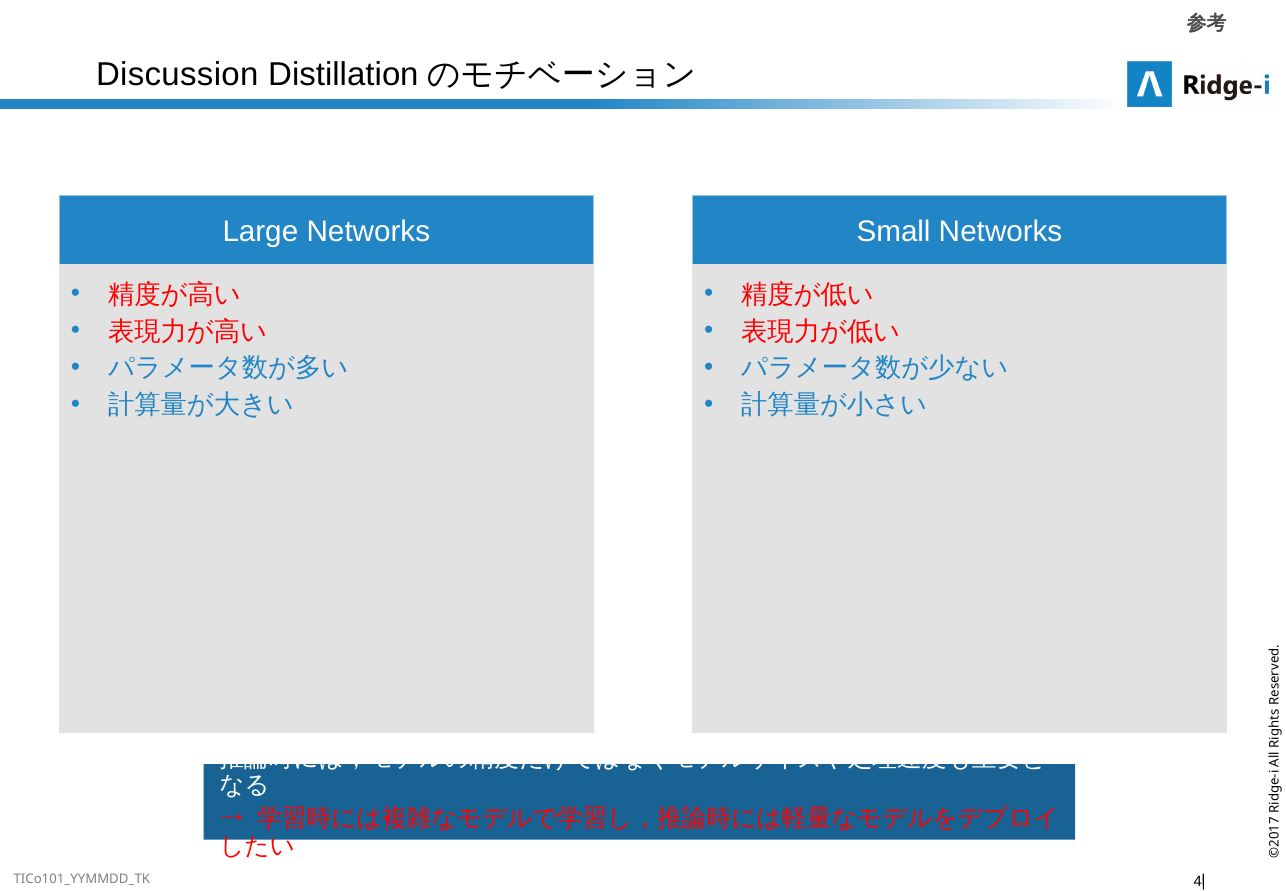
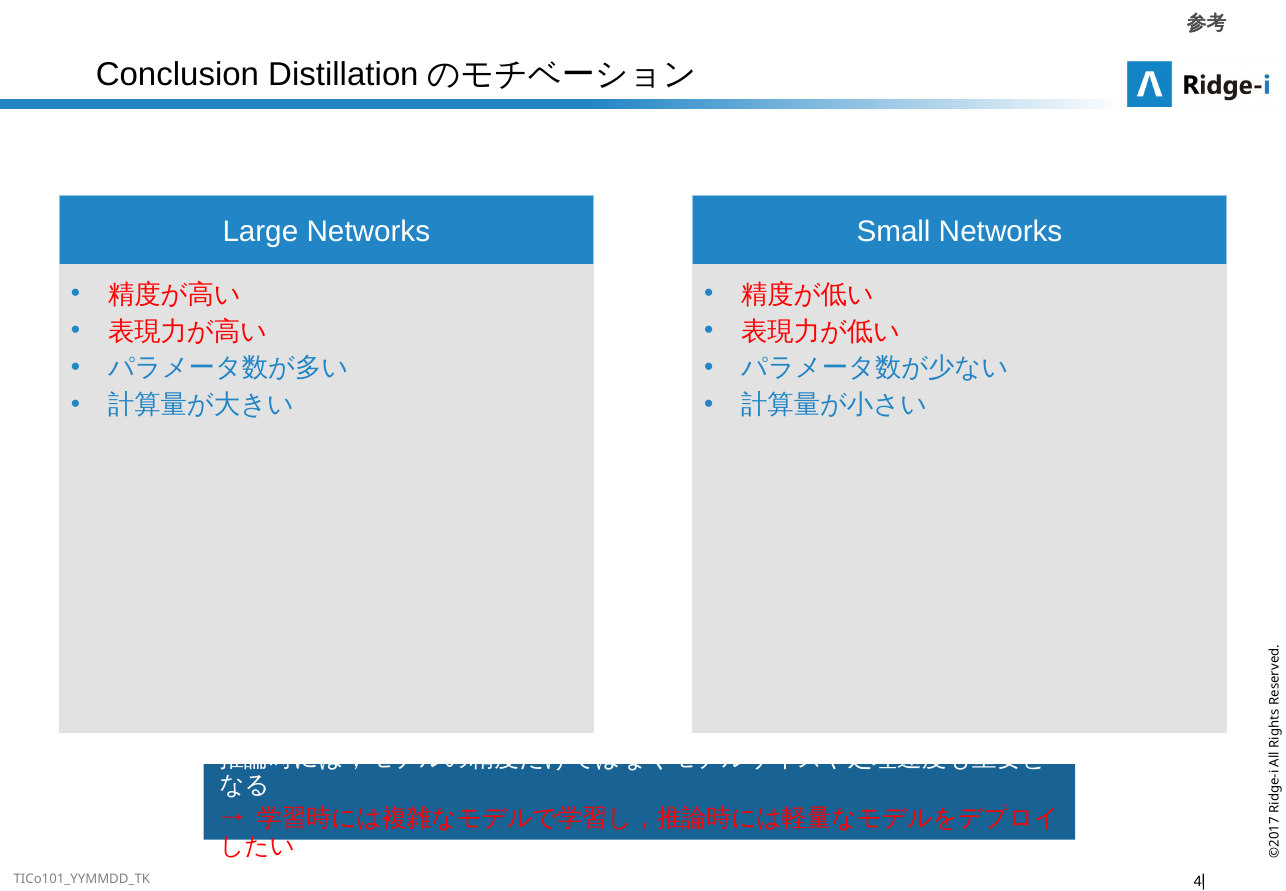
Discussion: Discussion -> Conclusion
